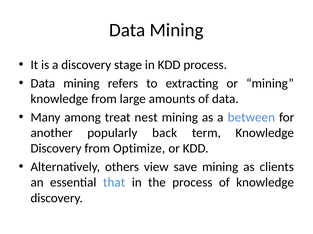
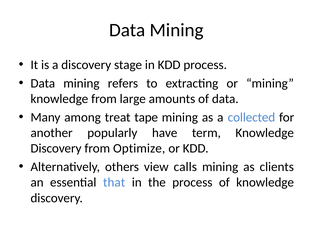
nest: nest -> tape
between: between -> collected
back: back -> have
save: save -> calls
